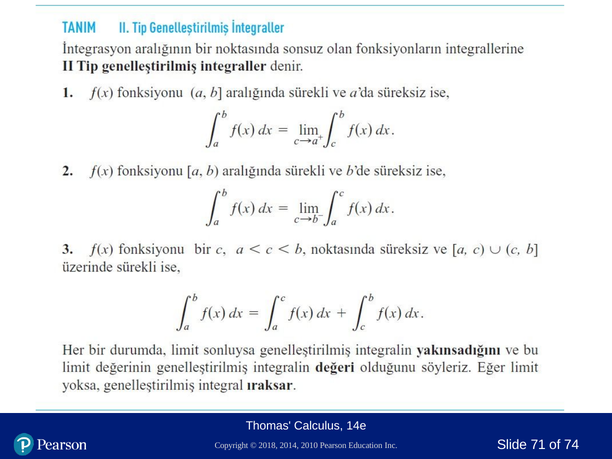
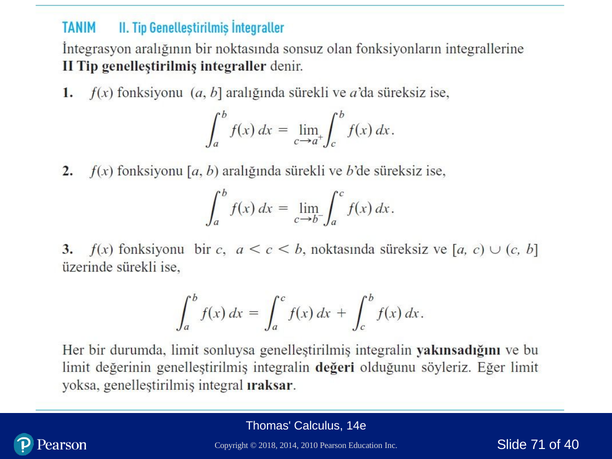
74: 74 -> 40
